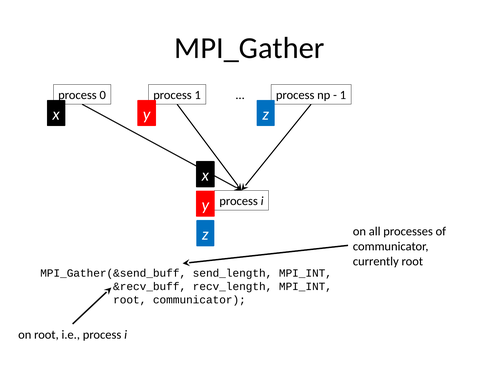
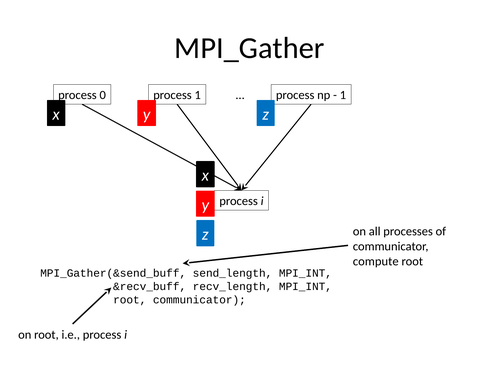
currently: currently -> compute
